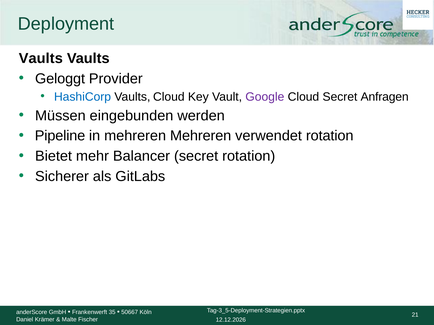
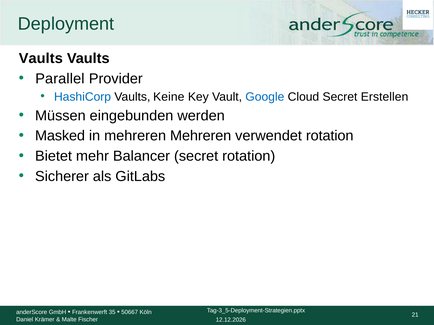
Geloggt: Geloggt -> Parallel
Vaults Cloud: Cloud -> Keine
Google colour: purple -> blue
Anfragen: Anfragen -> Erstellen
Pipeline: Pipeline -> Masked
